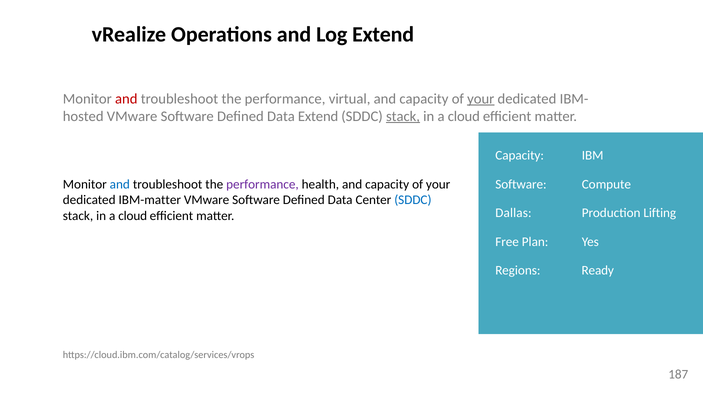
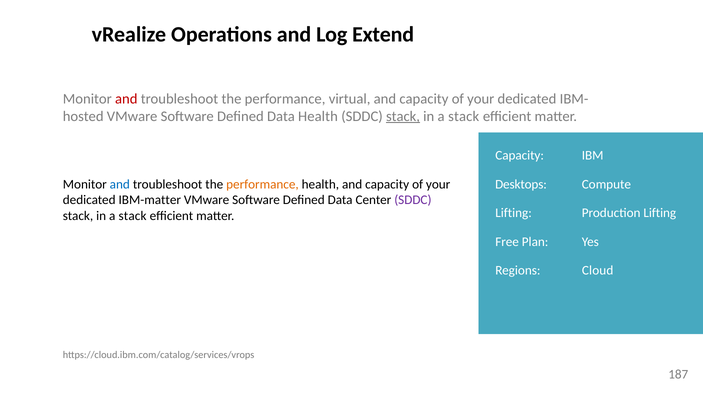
your at (481, 99) underline: present -> none
Data Extend: Extend -> Health
cloud at (464, 116): cloud -> stack
performance at (262, 184) colour: purple -> orange
Software at (521, 184): Software -> Desktops
SDDC at (413, 200) colour: blue -> purple
Dallas at (513, 213): Dallas -> Lifting
cloud at (133, 216): cloud -> stack
Ready: Ready -> Cloud
